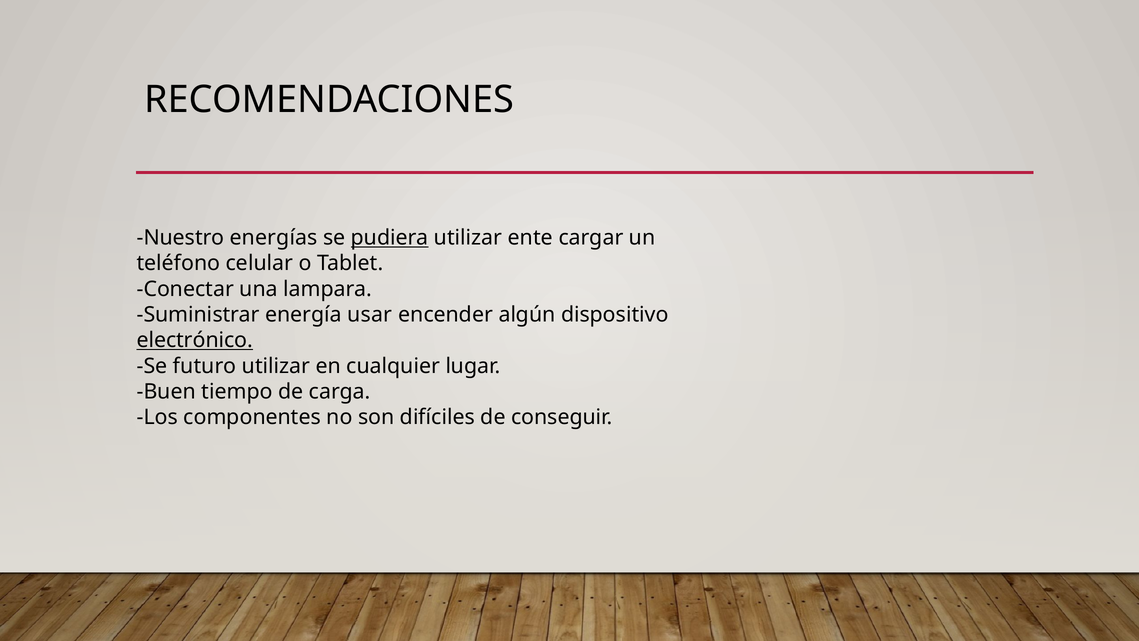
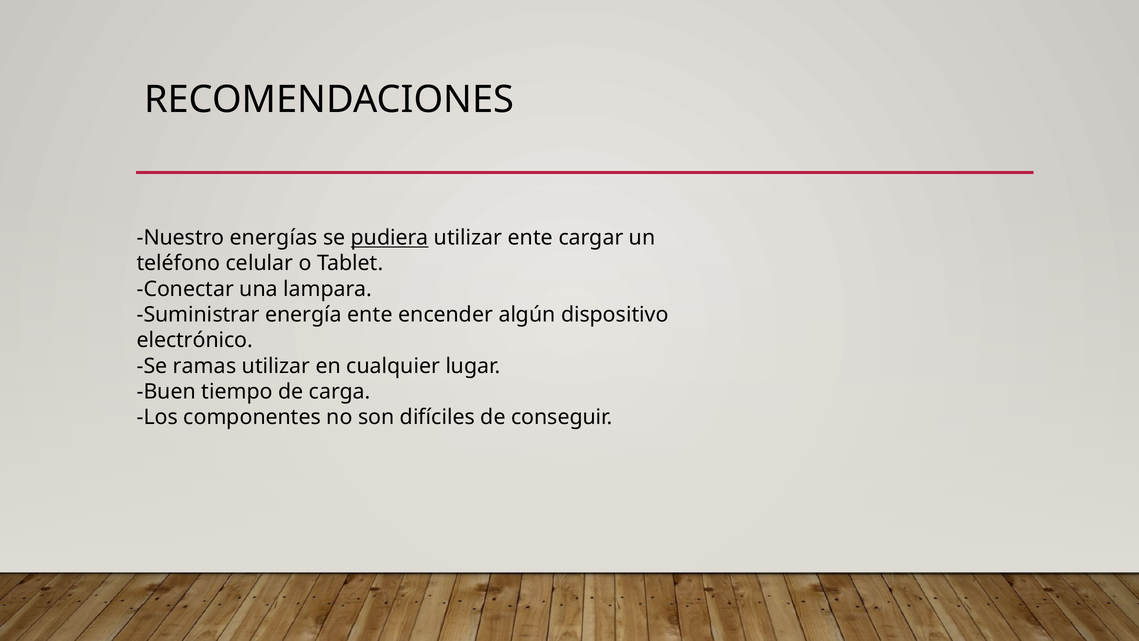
energía usar: usar -> ente
electrónico underline: present -> none
futuro: futuro -> ramas
